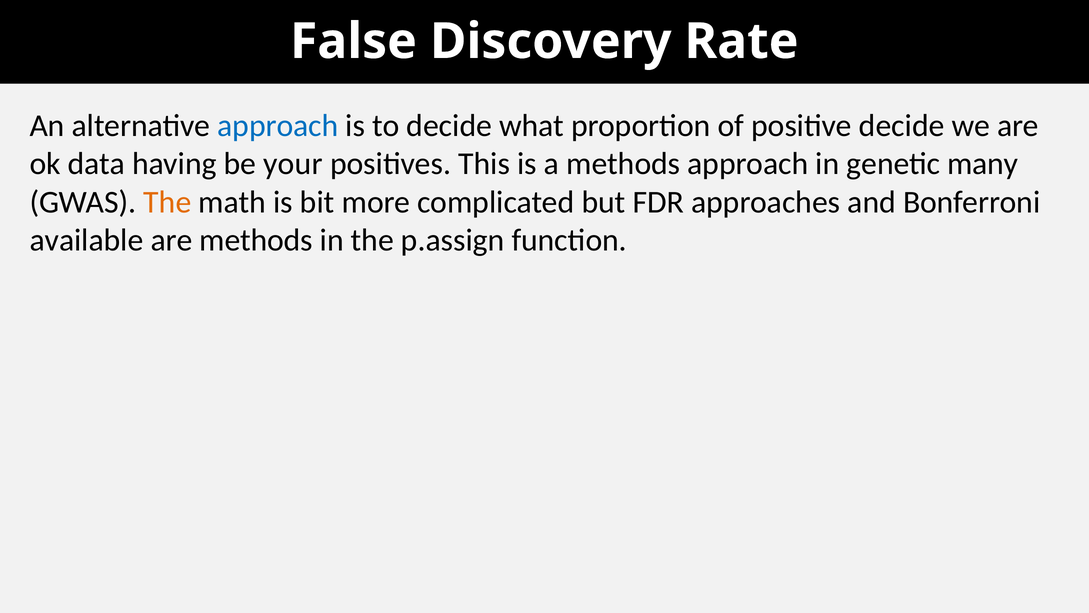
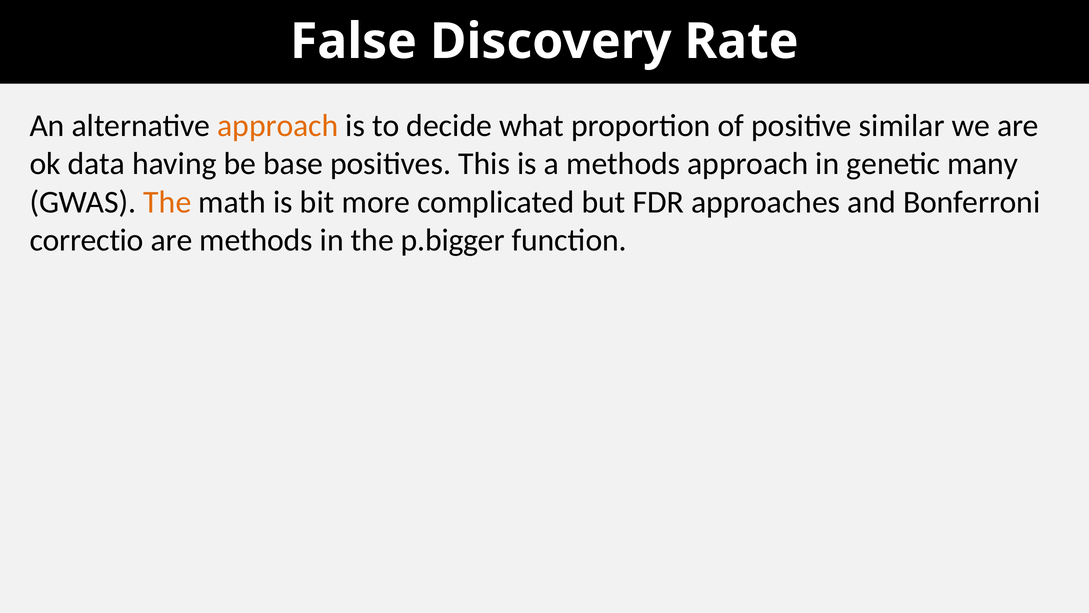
approach at (278, 126) colour: blue -> orange
positive decide: decide -> similar
your: your -> base
available: available -> correctio
p.assign: p.assign -> p.bigger
